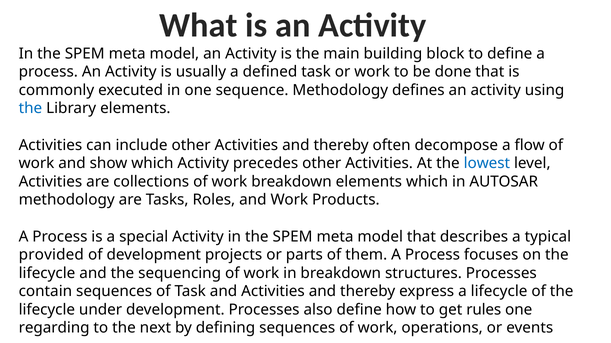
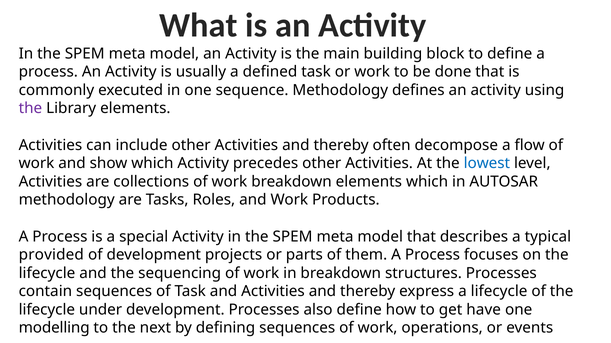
the at (30, 109) colour: blue -> purple
rules: rules -> have
regarding: regarding -> modelling
